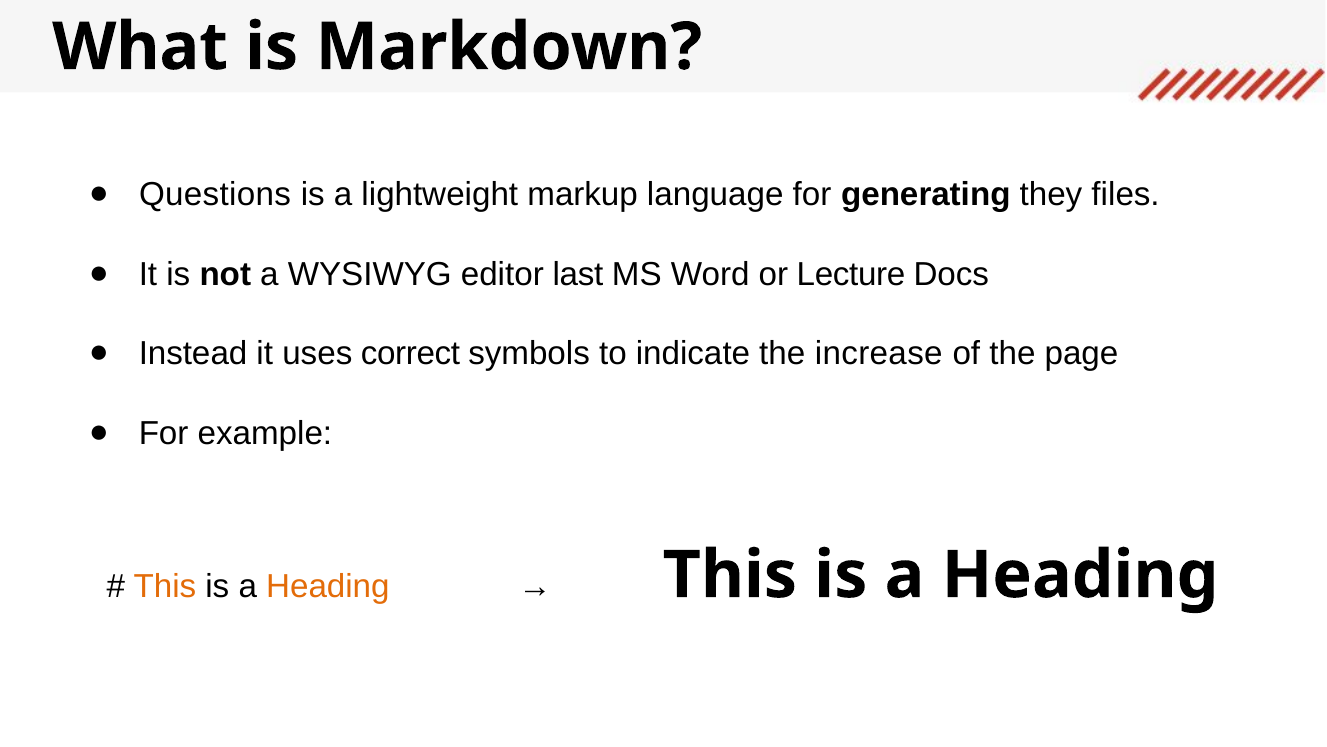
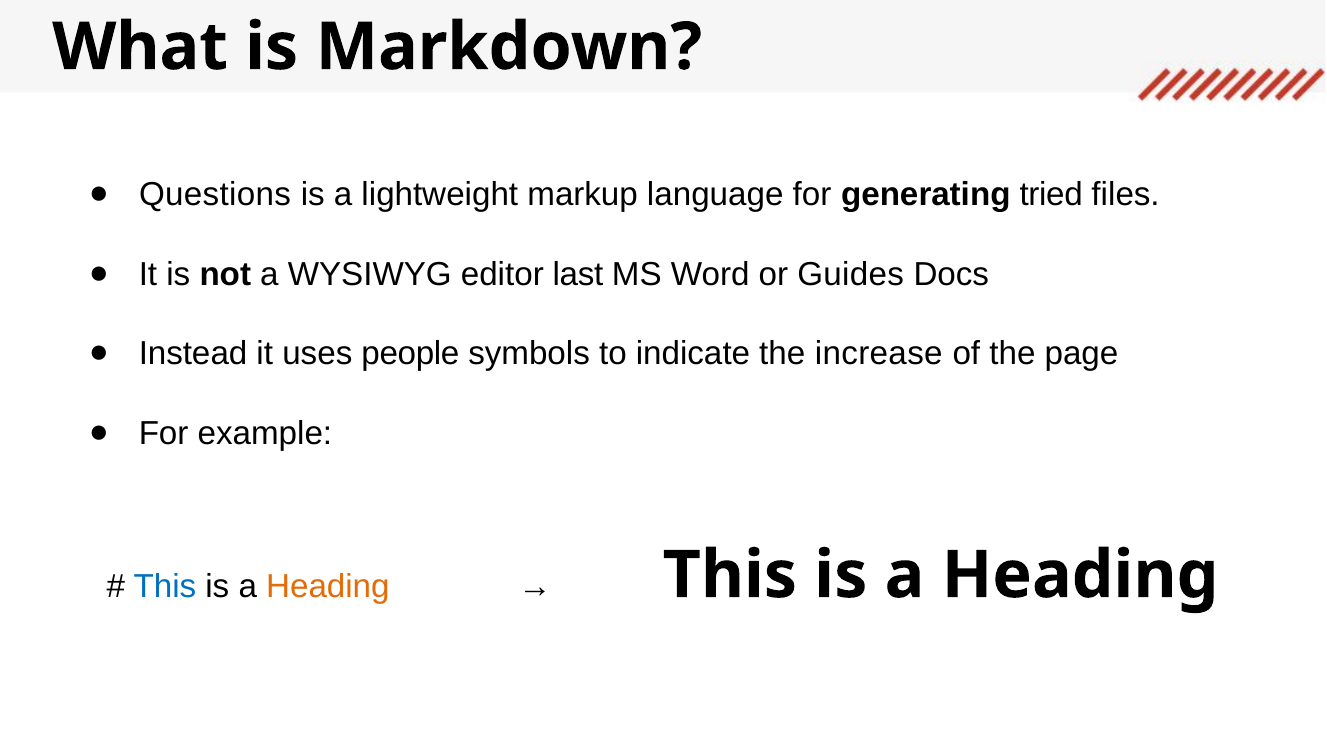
they: they -> tried
Lecture: Lecture -> Guides
correct: correct -> people
This at (165, 586) colour: orange -> blue
